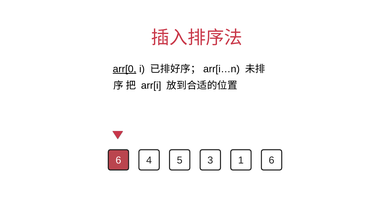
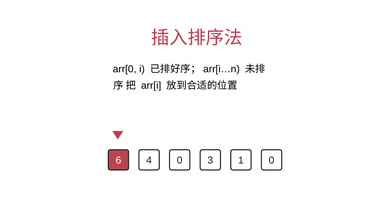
arr[0 underline: present -> none
4 5: 5 -> 0
1 6: 6 -> 0
